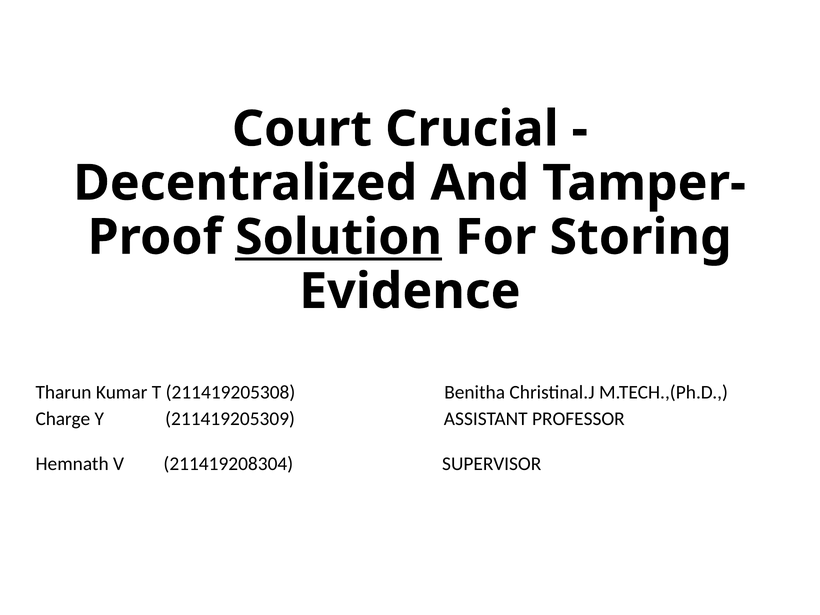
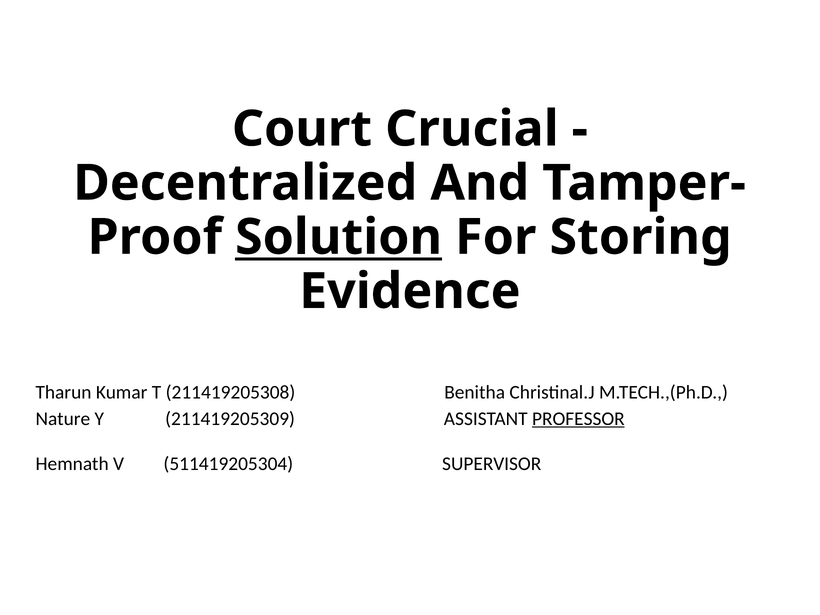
Charge: Charge -> Nature
PROFESSOR underline: none -> present
211419208304: 211419208304 -> 511419205304
